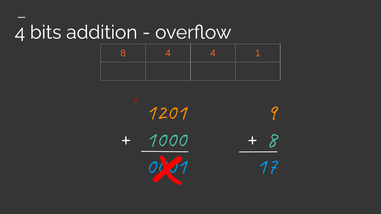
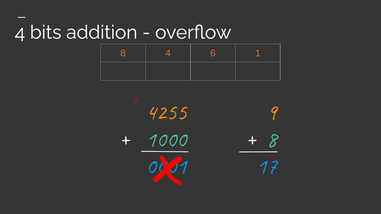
4 4: 4 -> 6
1201: 1201 -> 4255
